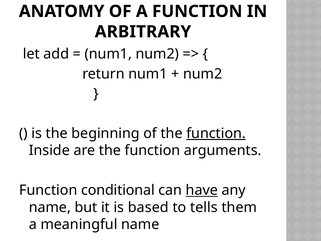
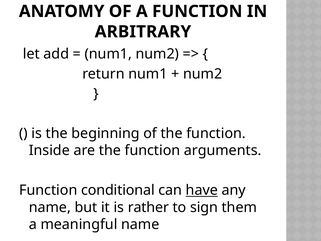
function at (216, 133) underline: present -> none
based: based -> rather
tells: tells -> sign
